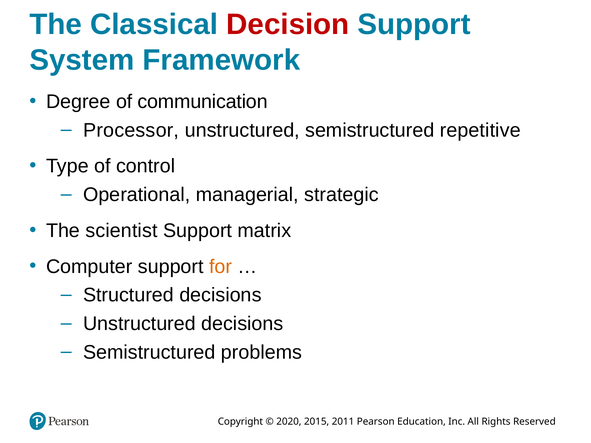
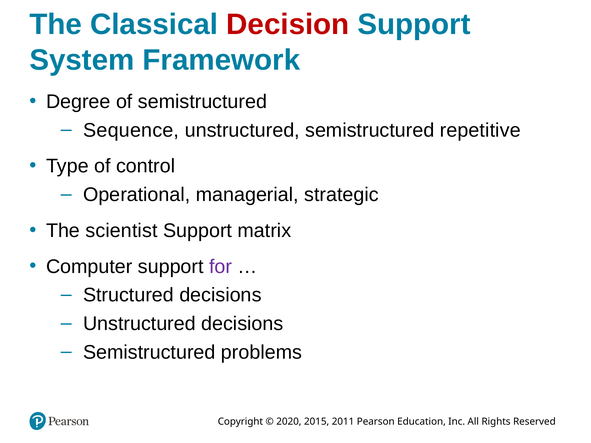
of communication: communication -> semistructured
Processor: Processor -> Sequence
for colour: orange -> purple
